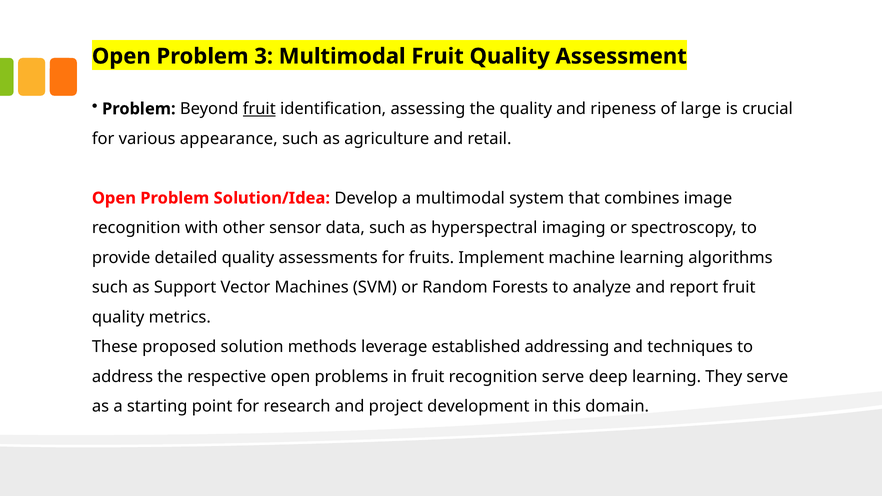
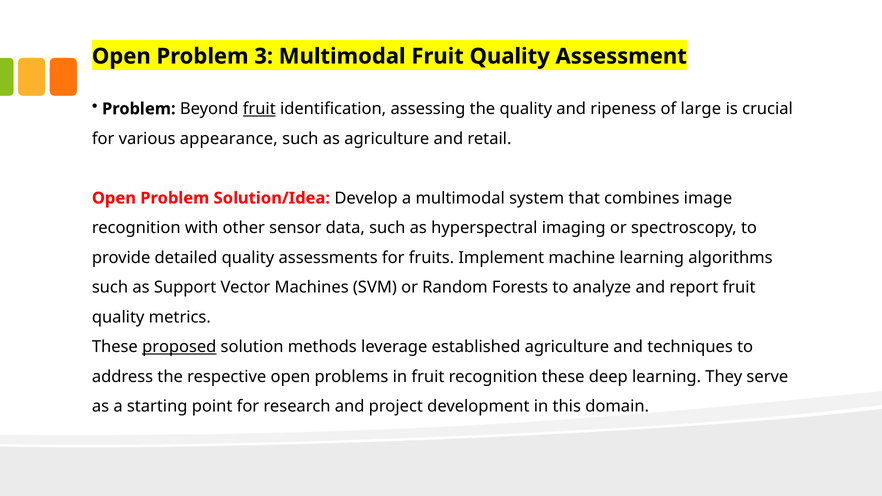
proposed underline: none -> present
established addressing: addressing -> agriculture
recognition serve: serve -> these
